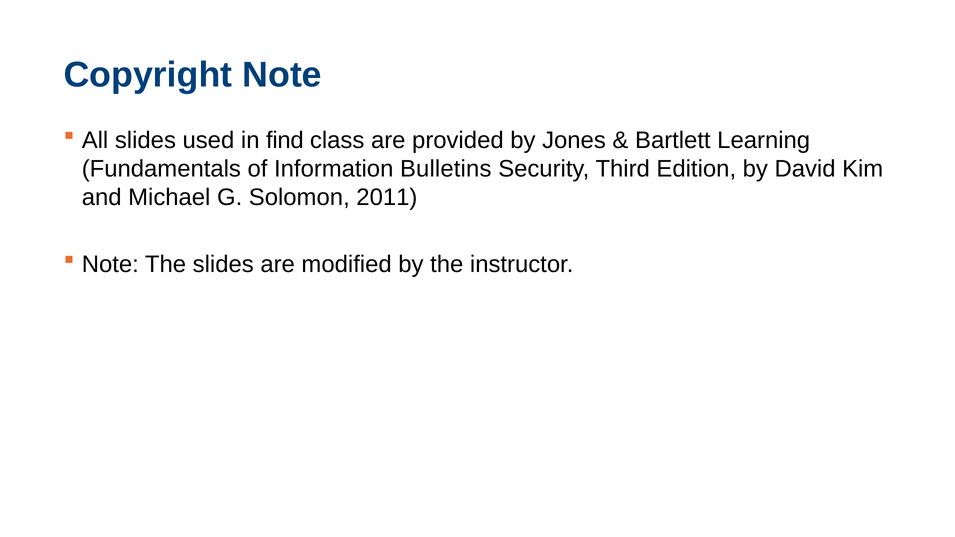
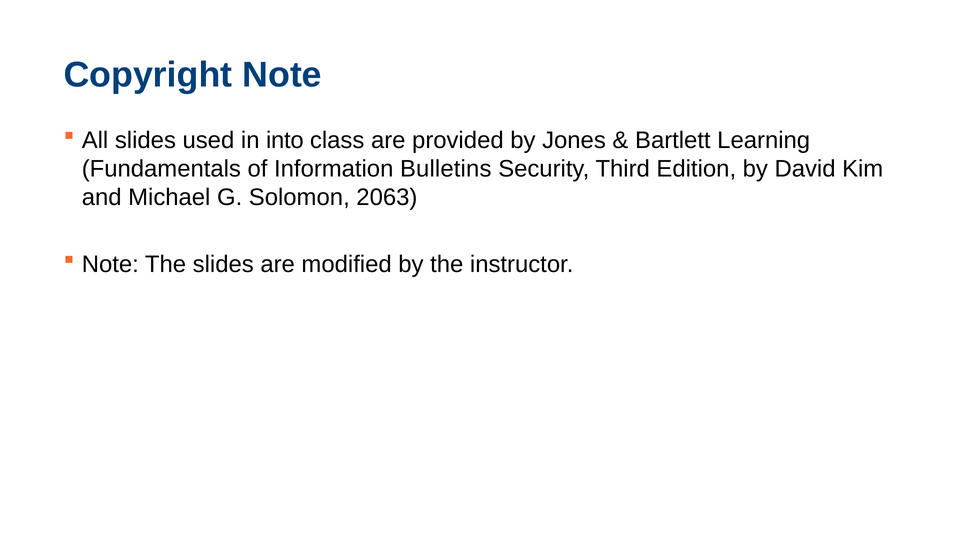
find: find -> into
2011: 2011 -> 2063
